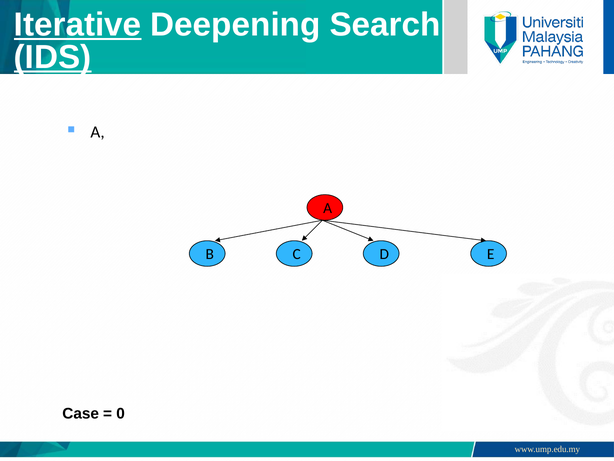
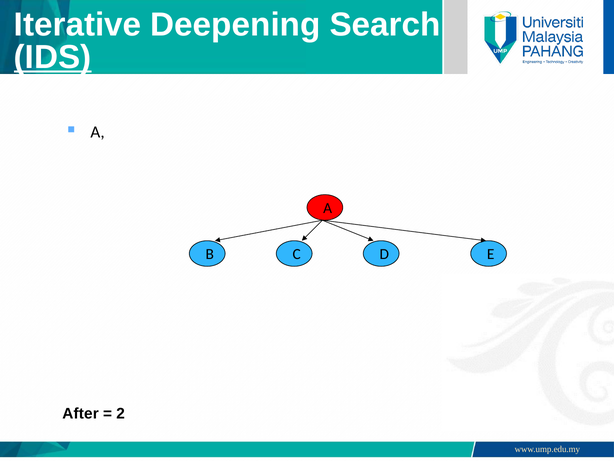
Iterative underline: present -> none
Case: Case -> After
0: 0 -> 2
